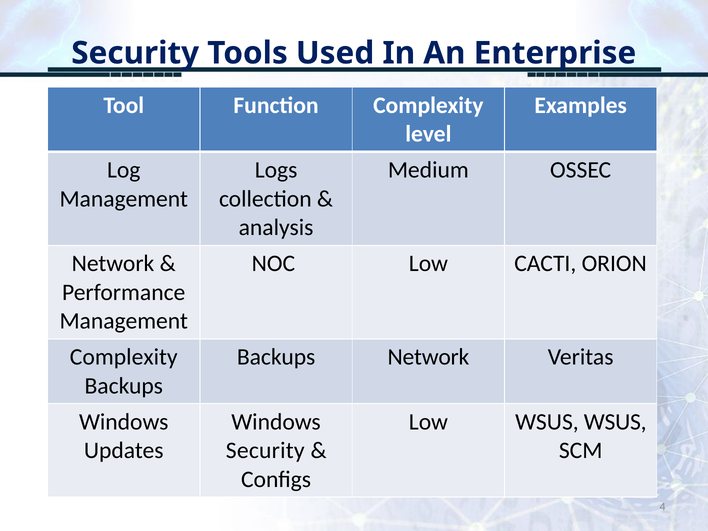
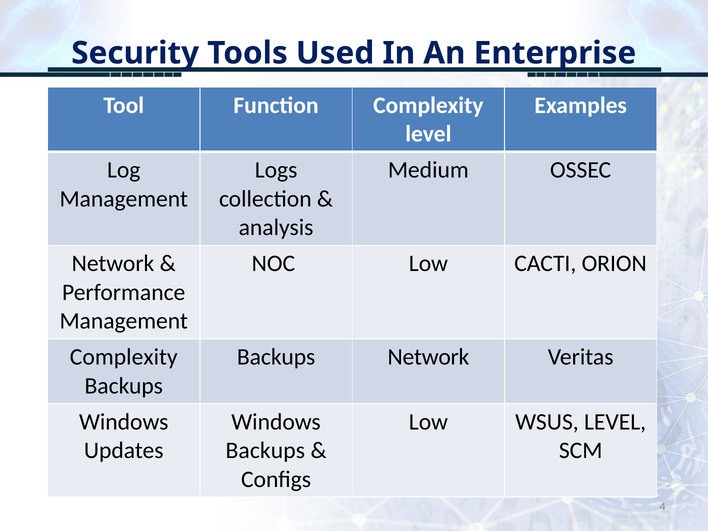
WSUS WSUS: WSUS -> LEVEL
Security at (265, 451): Security -> Backups
